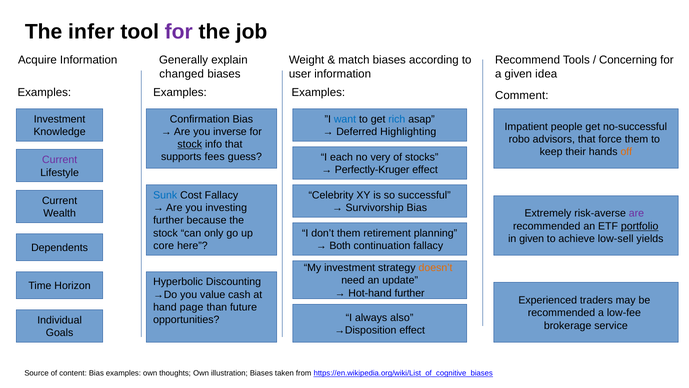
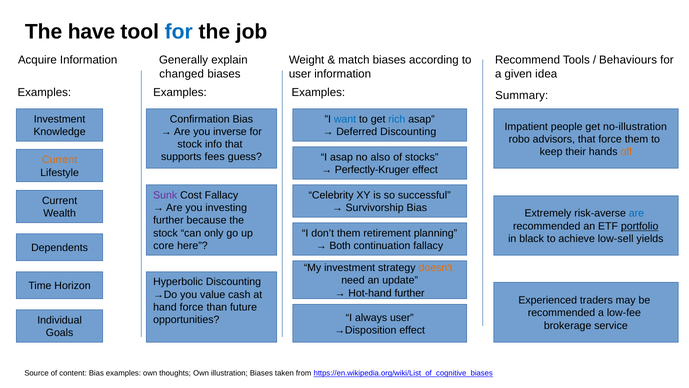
infer: infer -> have
for at (179, 32) colour: purple -> blue
Concerning: Concerning -> Behaviours
Comment: Comment -> Summary
no-successful: no-successful -> no-illustration
Deferred Highlighting: Highlighting -> Discounting
stock at (190, 144) underline: present -> none
I each: each -> asap
very: very -> also
Current at (60, 160) colour: purple -> orange
Sunk colour: blue -> purple
are at (636, 213) colour: purple -> blue
in given: given -> black
hand page: page -> force
always also: also -> user
